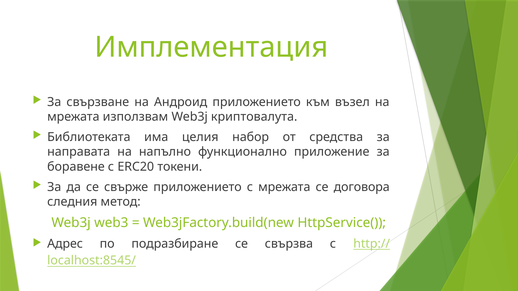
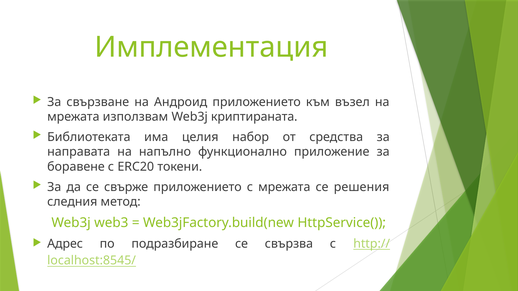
криптовалута: криптовалута -> криптираната
договора: договора -> решения
